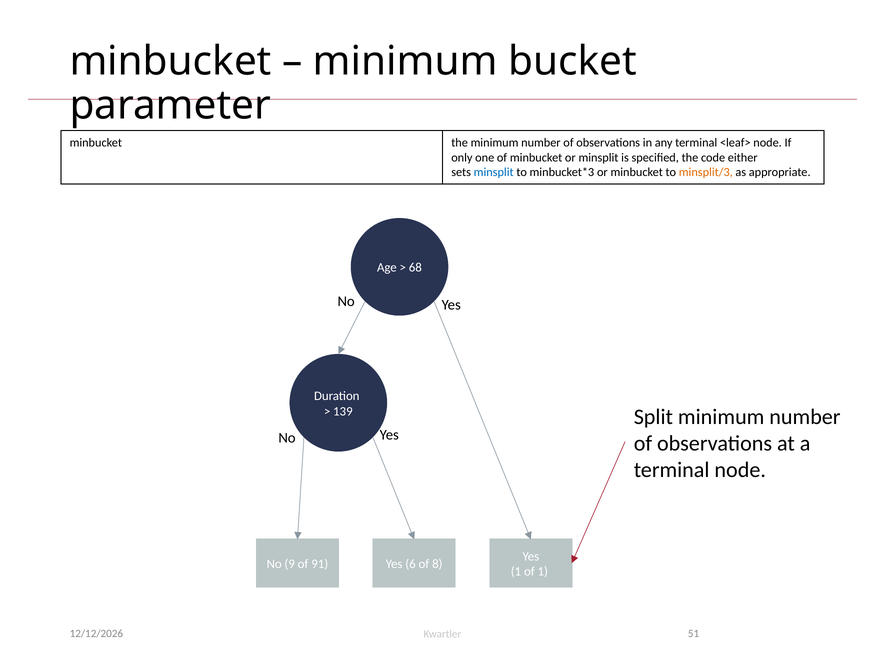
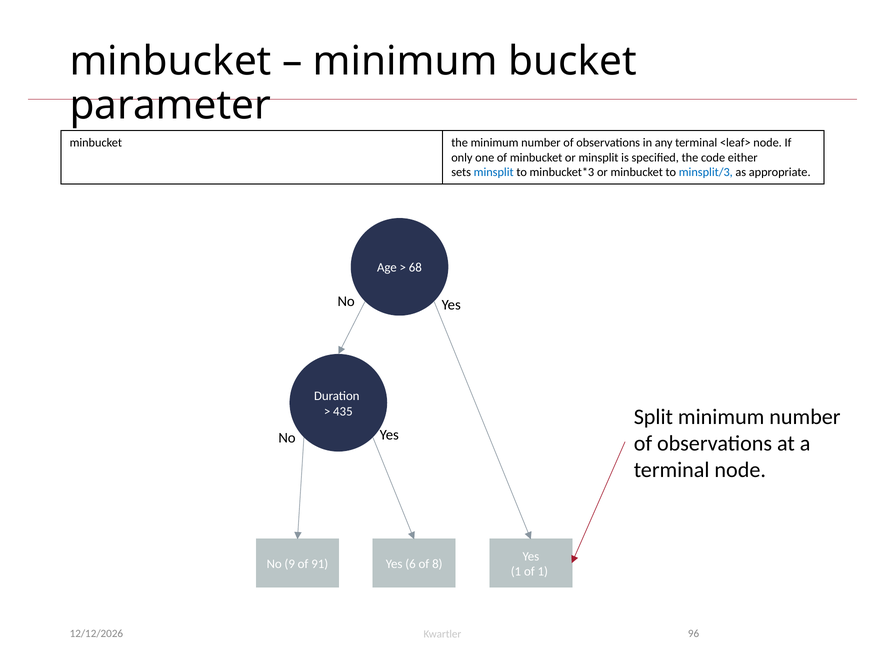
minsplit/3 colour: orange -> blue
139: 139 -> 435
51: 51 -> 96
